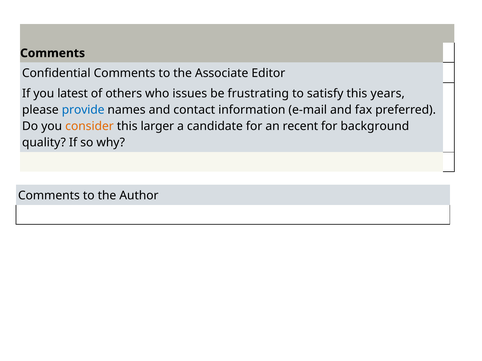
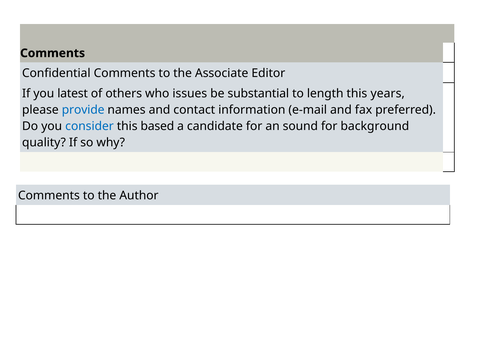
frustrating: frustrating -> substantial
satisfy: satisfy -> length
consider colour: orange -> blue
larger: larger -> based
recent: recent -> sound
